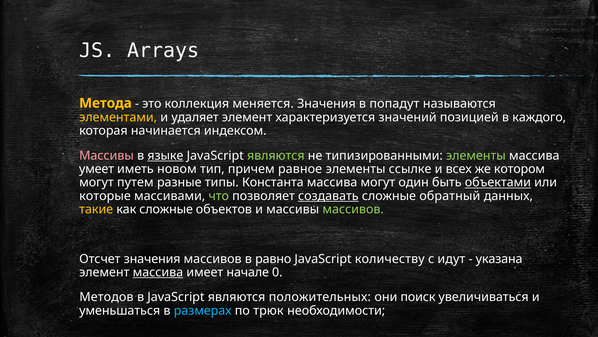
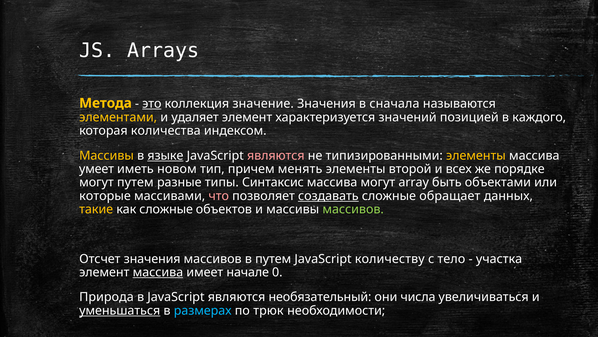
это underline: none -> present
меняется: меняется -> значение
попадут: попадут -> сначала
начинается: начинается -> количества
Массивы at (107, 155) colour: pink -> yellow
являются at (276, 155) colour: light green -> pink
элементы at (476, 155) colour: light green -> yellow
равное: равное -> менять
ссылке: ссылке -> второй
котором: котором -> порядке
Константа: Константа -> Синтаксис
один: один -> array
объектами underline: present -> none
что colour: light green -> pink
обратный: обратный -> обращает
в равно: равно -> путем
идут: идут -> тело
указана: указана -> участка
Методов: Методов -> Природа
положительных: положительных -> необязательный
поиск: поиск -> числа
уменьшаться underline: none -> present
